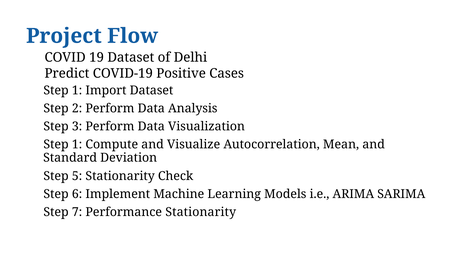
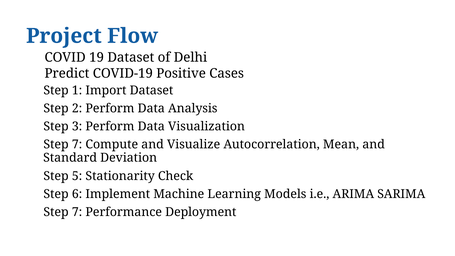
1 at (77, 145): 1 -> 7
Performance Stationarity: Stationarity -> Deployment
